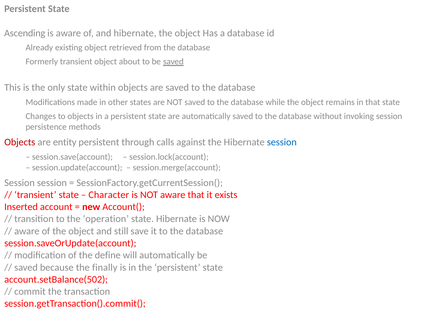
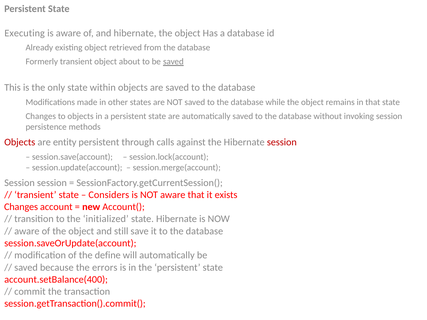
Ascending: Ascending -> Executing
session at (282, 142) colour: blue -> red
Character: Character -> Considers
Inserted at (21, 207): Inserted -> Changes
operation: operation -> initialized
finally: finally -> errors
account.setBalance(502: account.setBalance(502 -> account.setBalance(400
